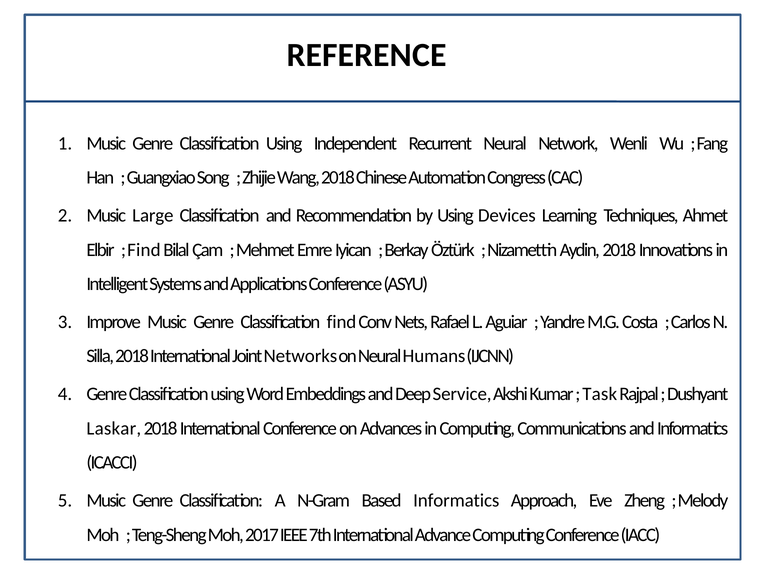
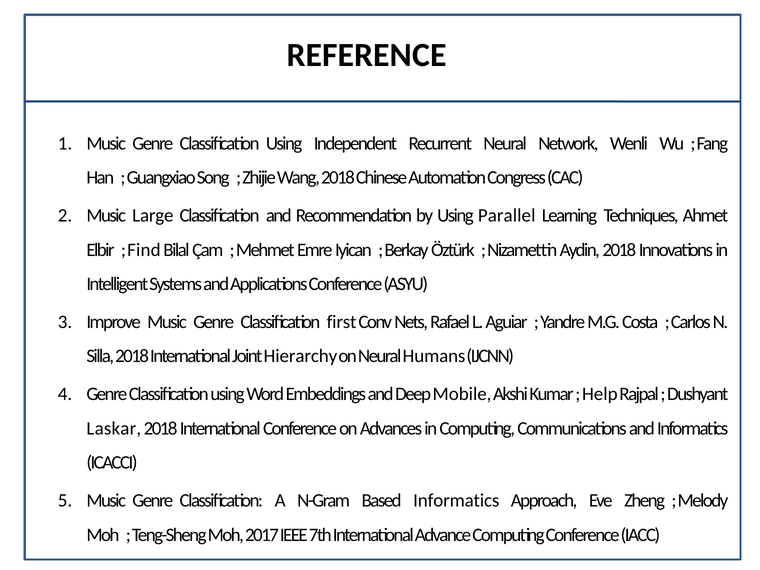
Devices: Devices -> Parallel
Classification find: find -> first
Networks: Networks -> Hierarchy
Service: Service -> Mobile
Task: Task -> Help
